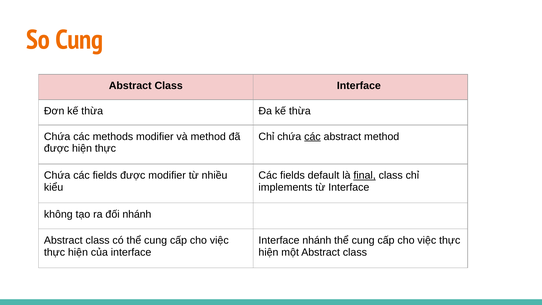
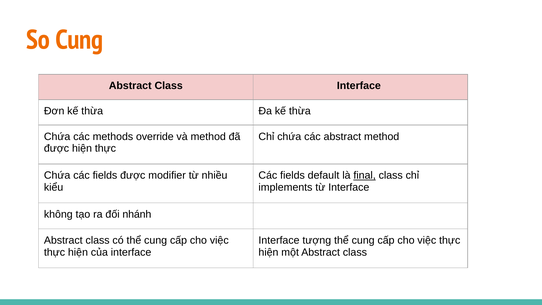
methods modifier: modifier -> override
các at (312, 137) underline: present -> none
Interface nhánh: nhánh -> tượng
